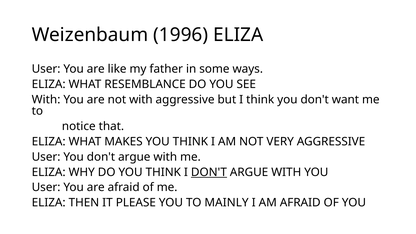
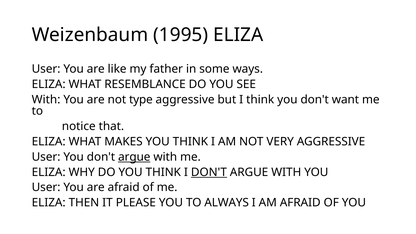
1996: 1996 -> 1995
not with: with -> type
argue at (134, 157) underline: none -> present
MAINLY: MAINLY -> ALWAYS
